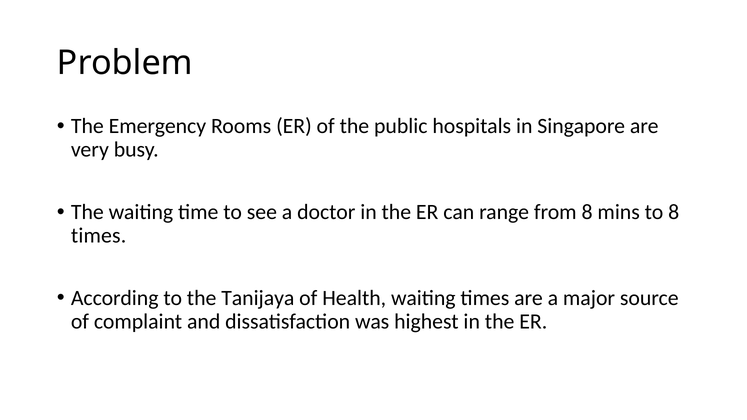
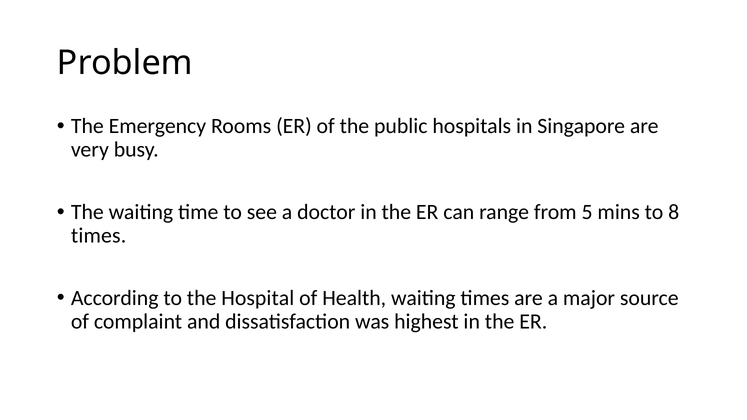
from 8: 8 -> 5
Tanijaya: Tanijaya -> Hospital
